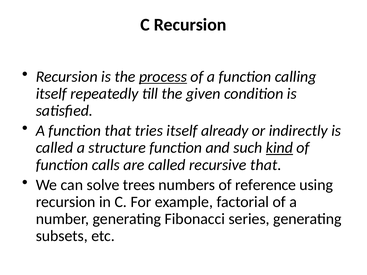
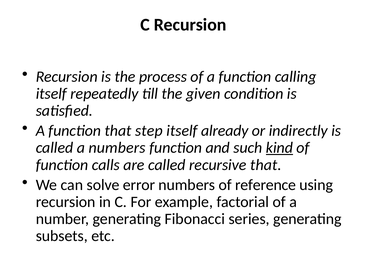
process underline: present -> none
tries: tries -> step
a structure: structure -> numbers
trees: trees -> error
